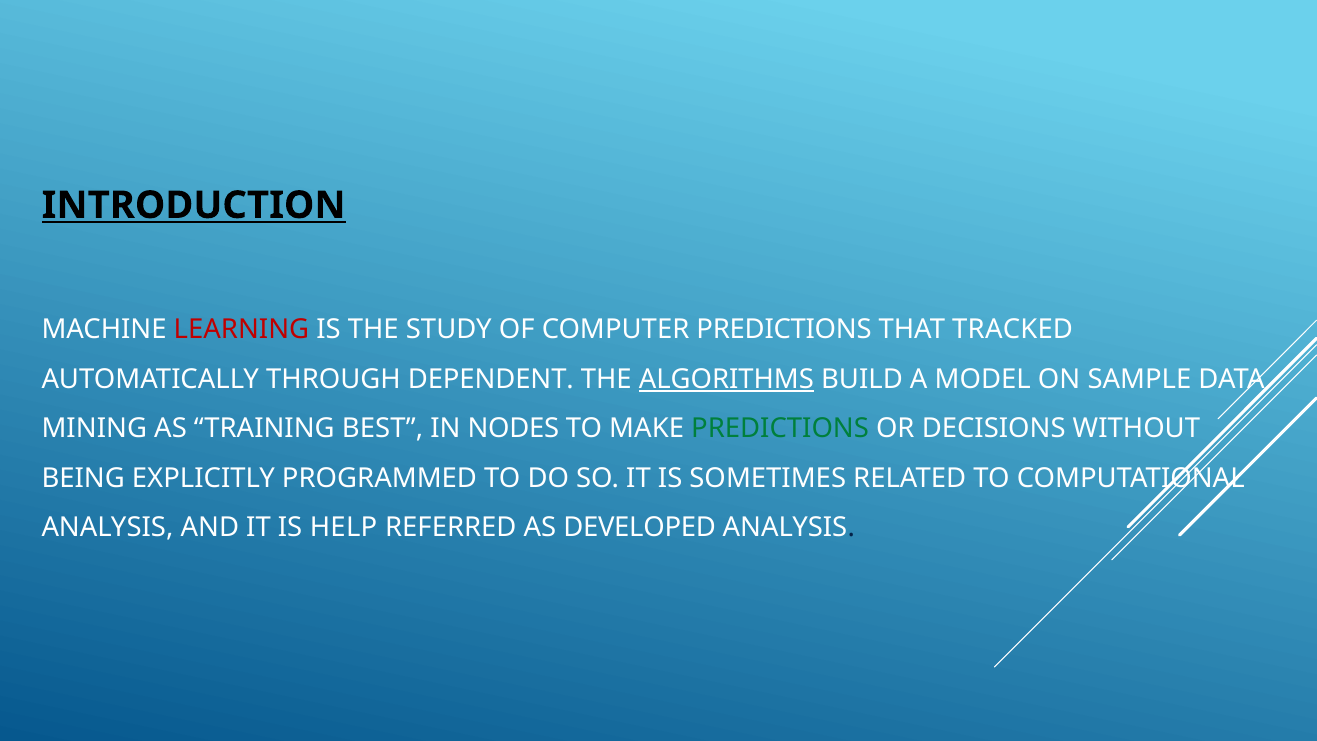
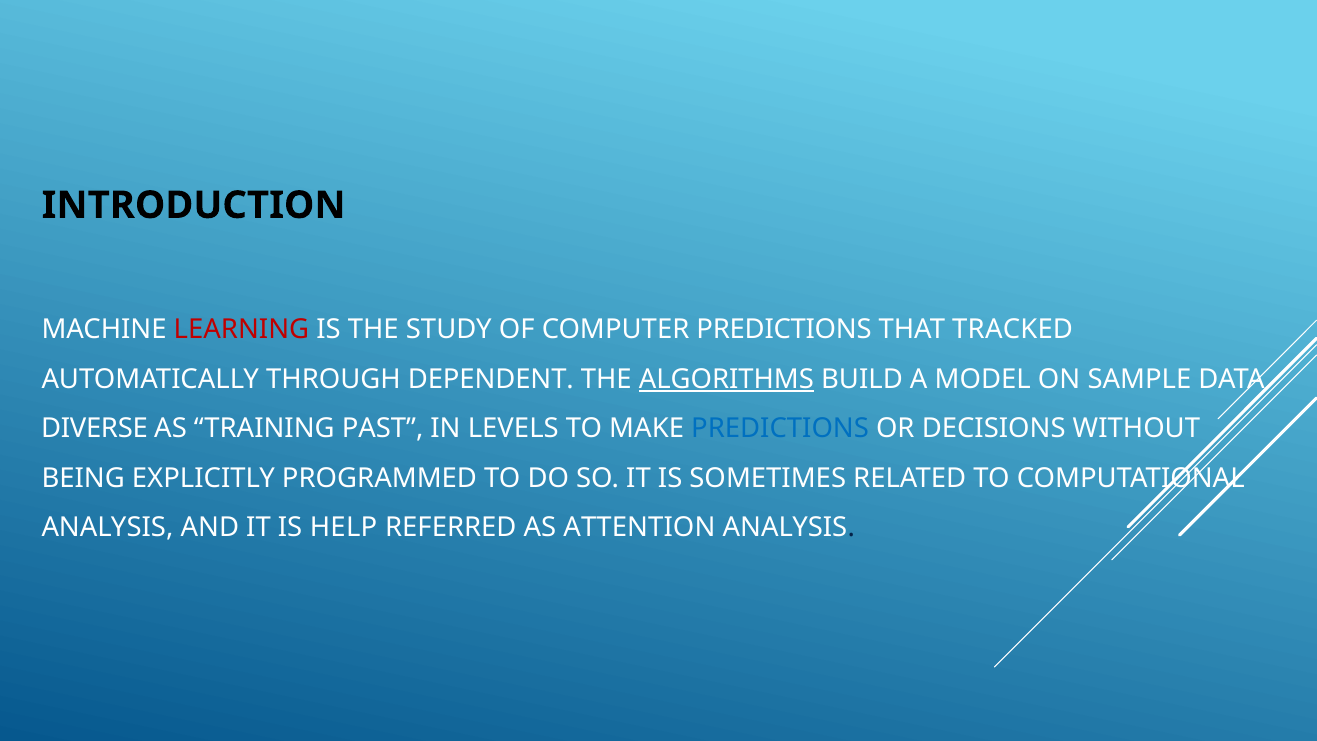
INTRODUCTION underline: present -> none
MINING: MINING -> DIVERSE
BEST: BEST -> PAST
NODES: NODES -> LEVELS
PREDICTIONS at (780, 428) colour: green -> blue
DEVELOPED: DEVELOPED -> ATTENTION
